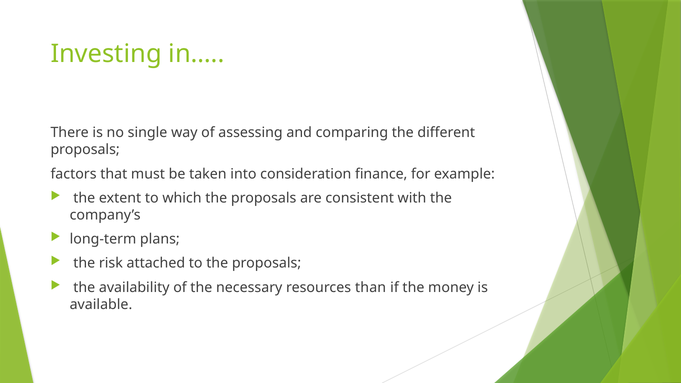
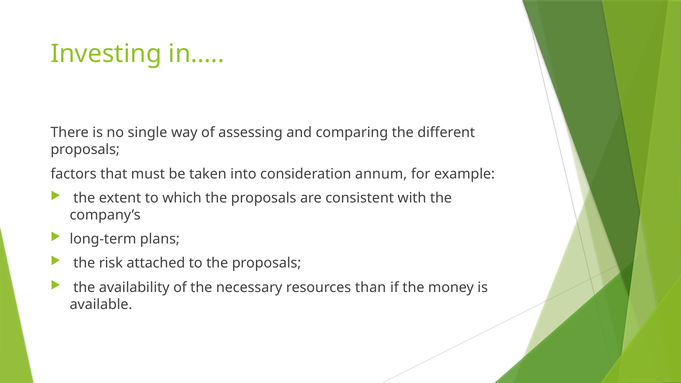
finance: finance -> annum
